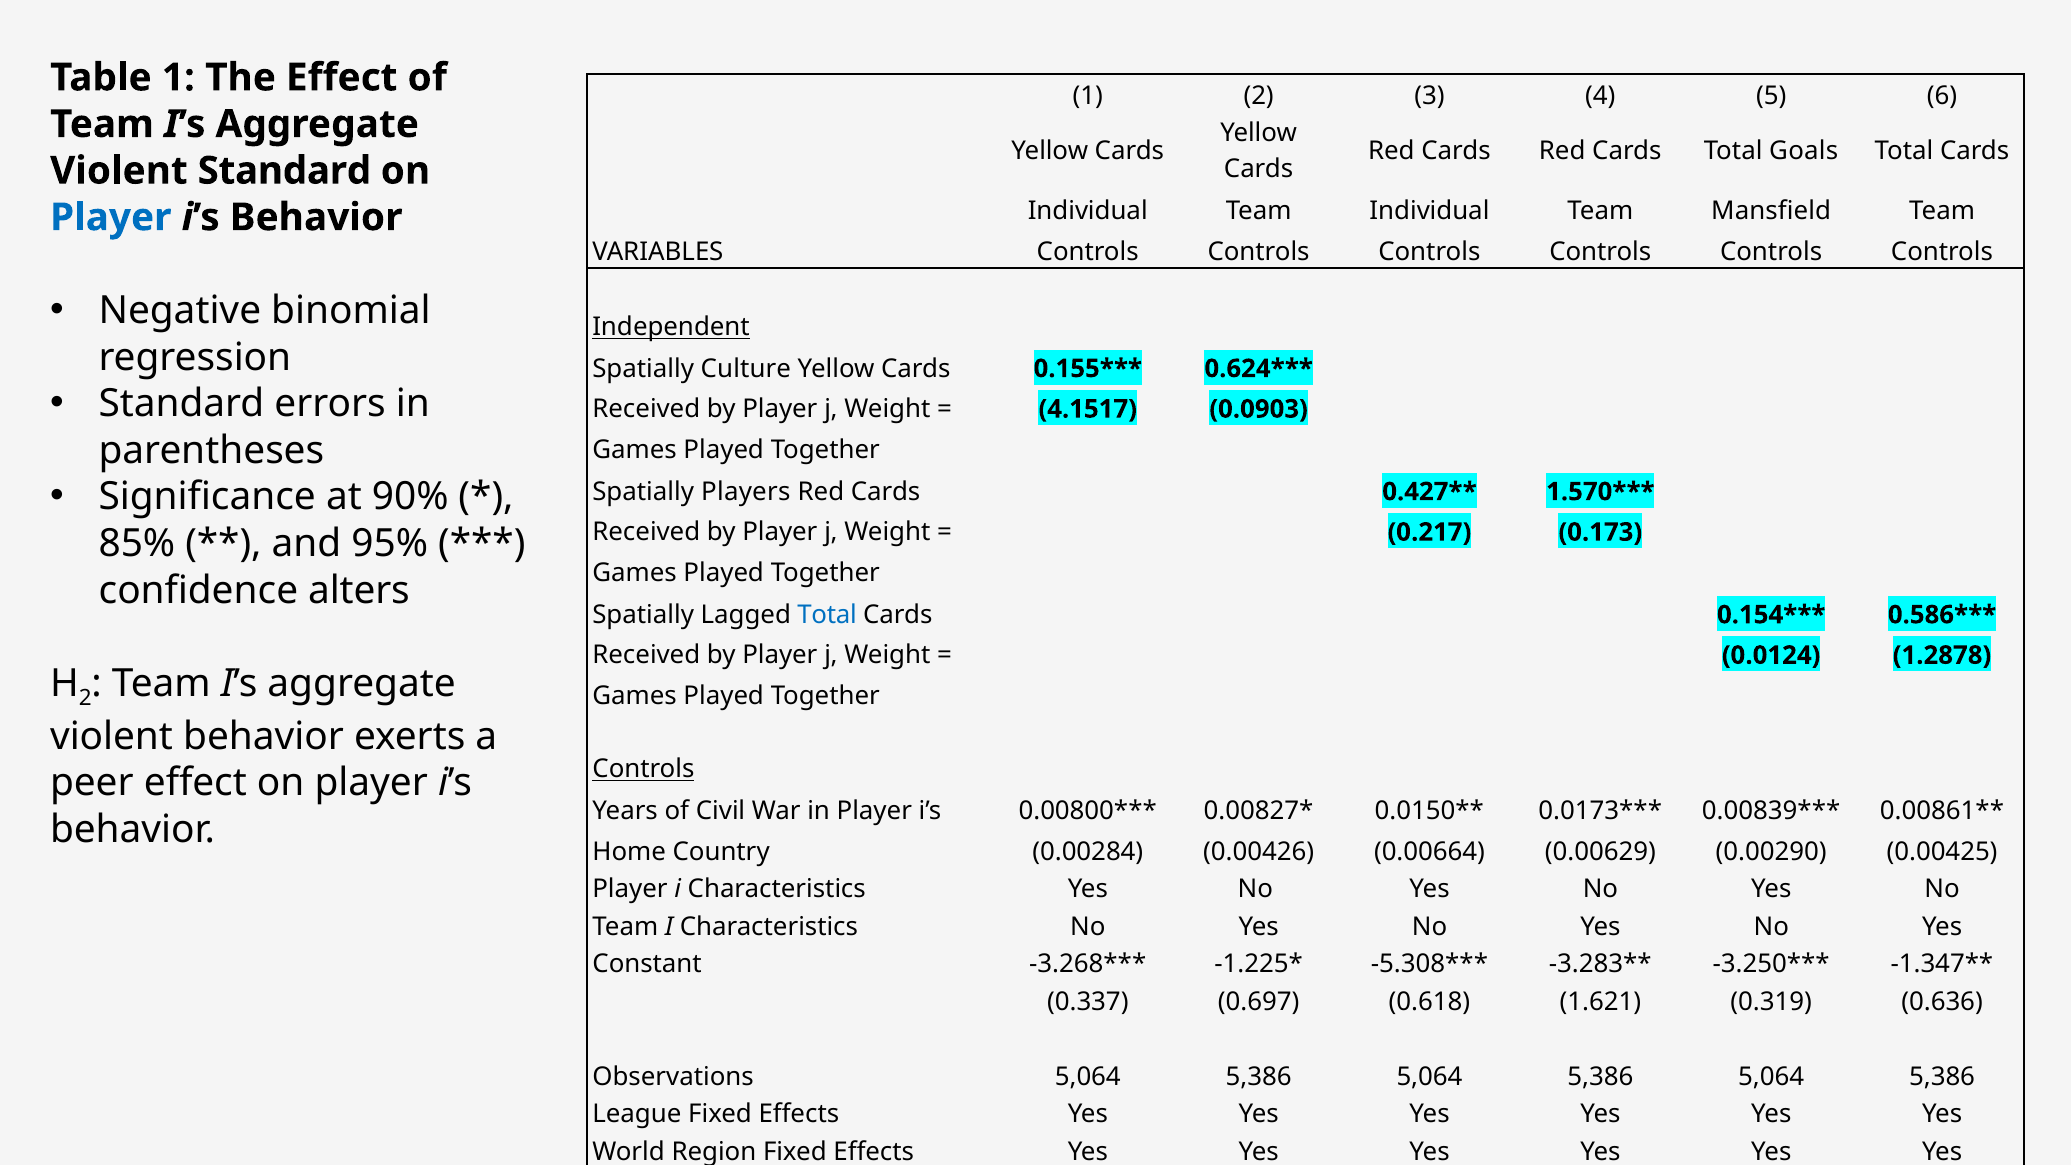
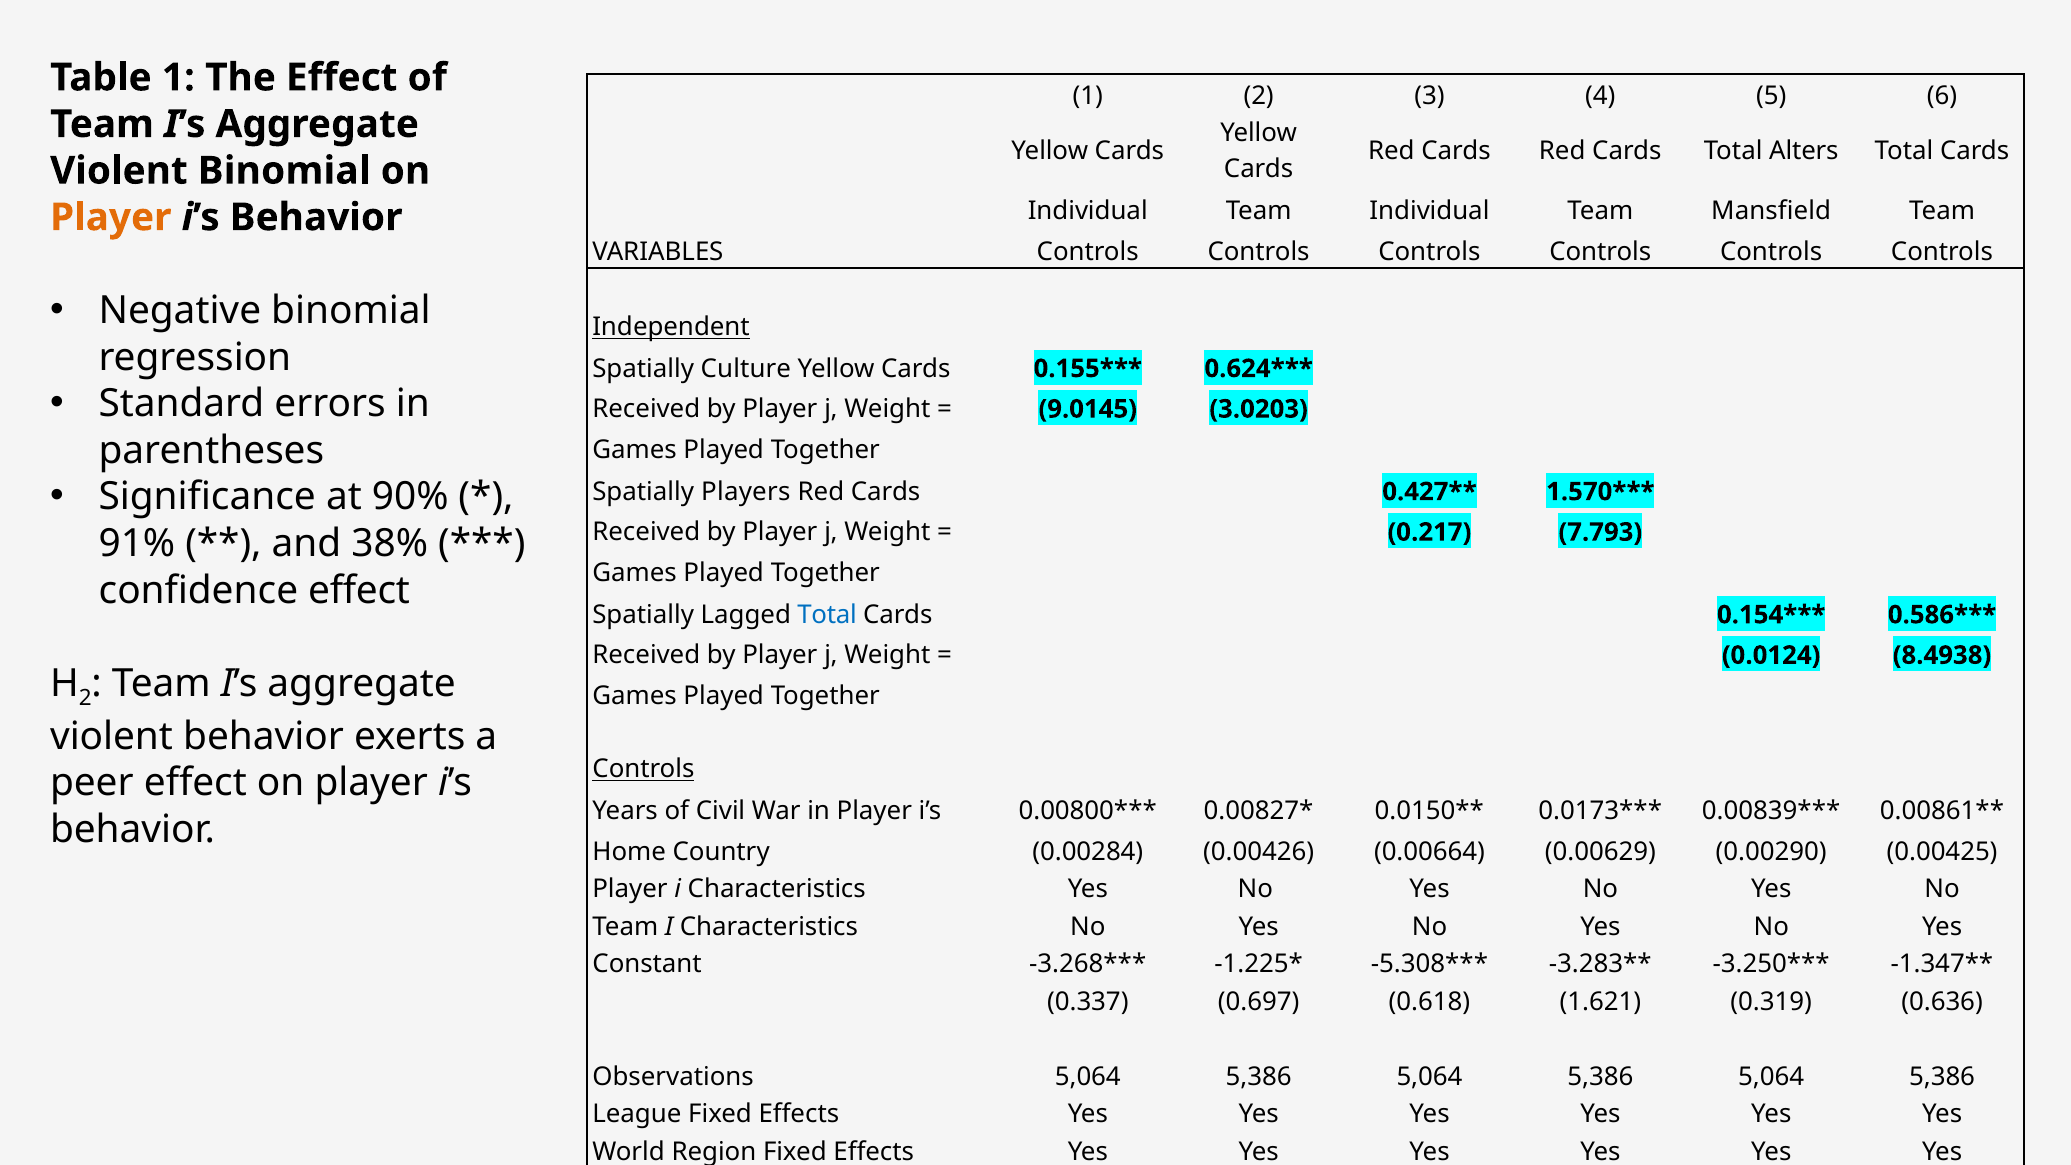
Goals: Goals -> Alters
Violent Standard: Standard -> Binomial
Player at (111, 217) colour: blue -> orange
4.1517: 4.1517 -> 9.0145
0.0903: 0.0903 -> 3.0203
0.173: 0.173 -> 7.793
85%: 85% -> 91%
95%: 95% -> 38%
confidence alters: alters -> effect
1.2878: 1.2878 -> 8.4938
